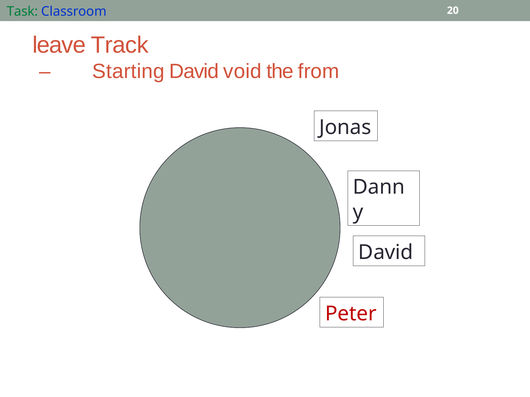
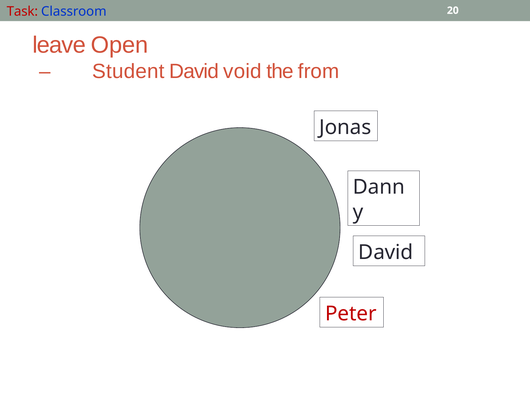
Task colour: green -> red
Track: Track -> Open
Starting: Starting -> Student
